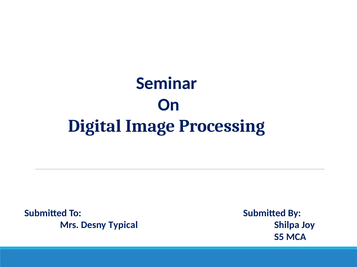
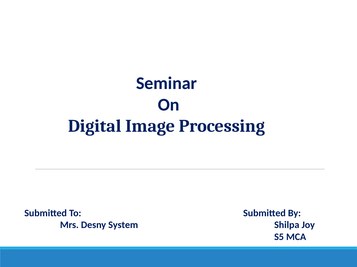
Typical: Typical -> System
